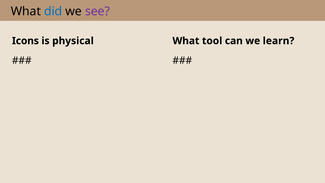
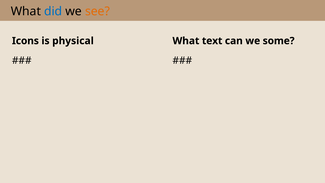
see colour: purple -> orange
tool: tool -> text
learn: learn -> some
